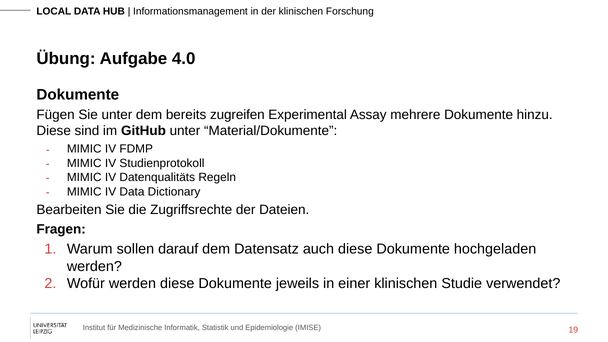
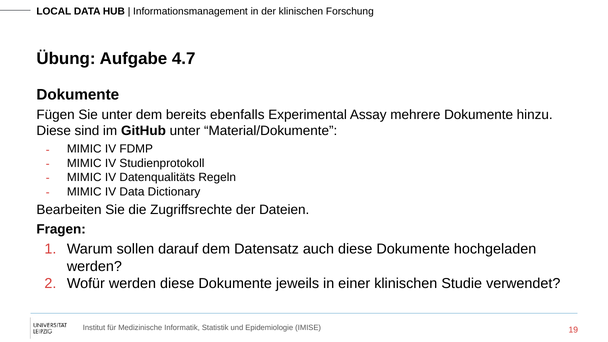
4.0: 4.0 -> 4.7
zugreifen: zugreifen -> ebenfalls
